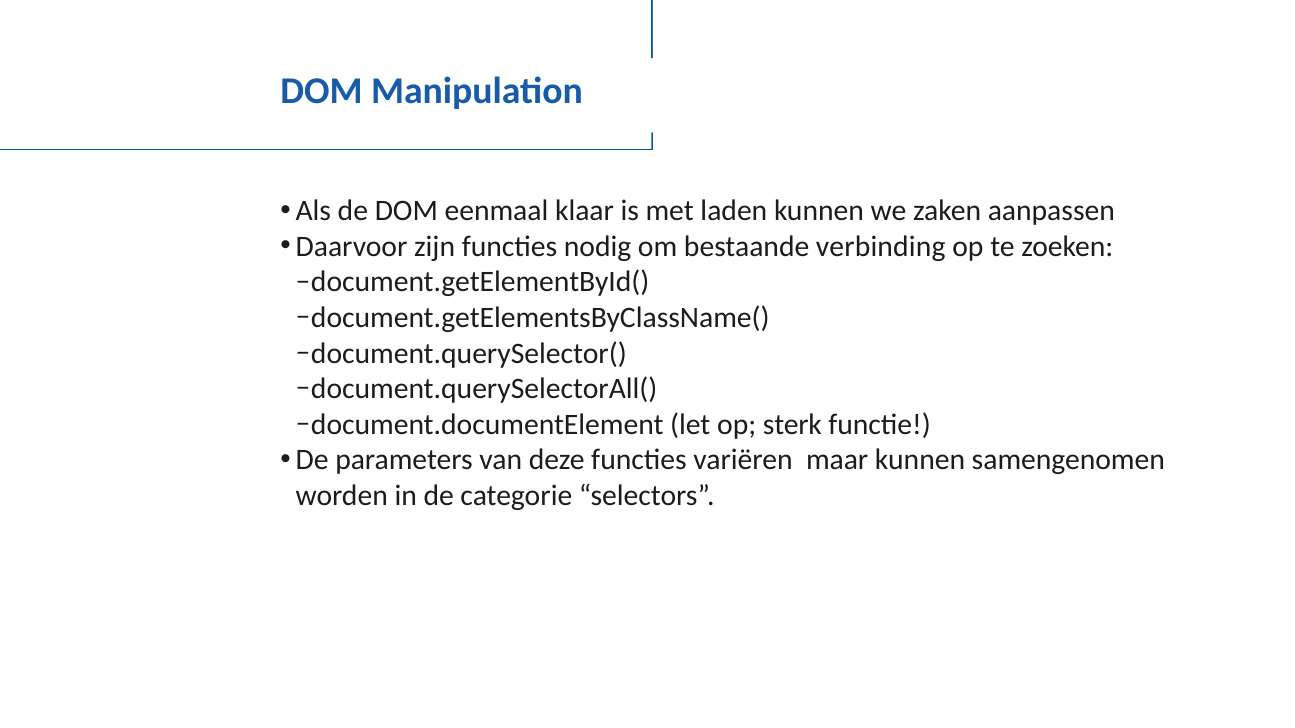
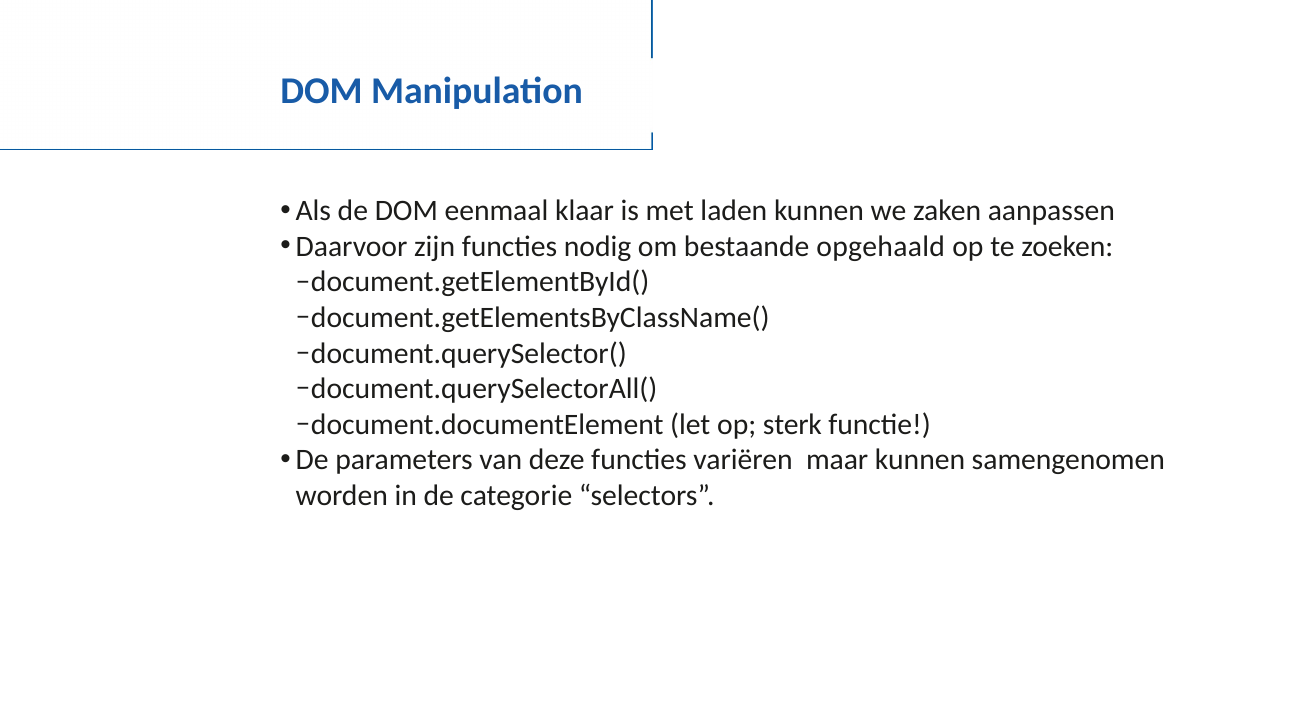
verbinding: verbinding -> opgehaald
